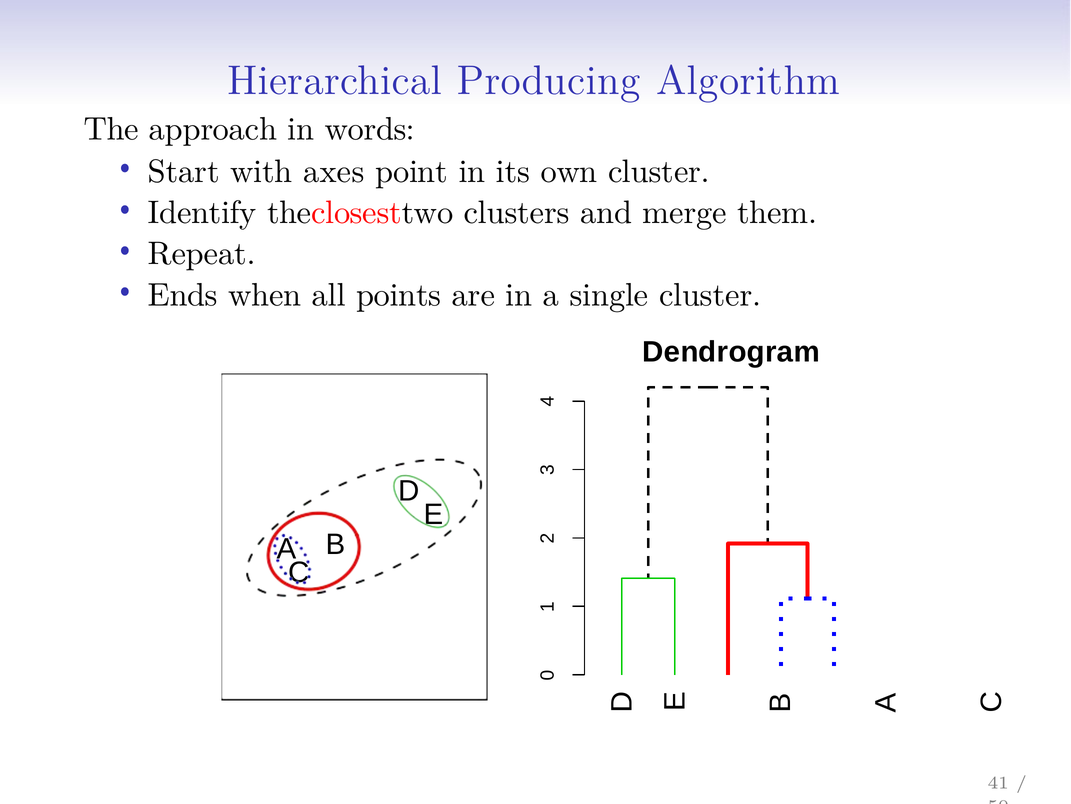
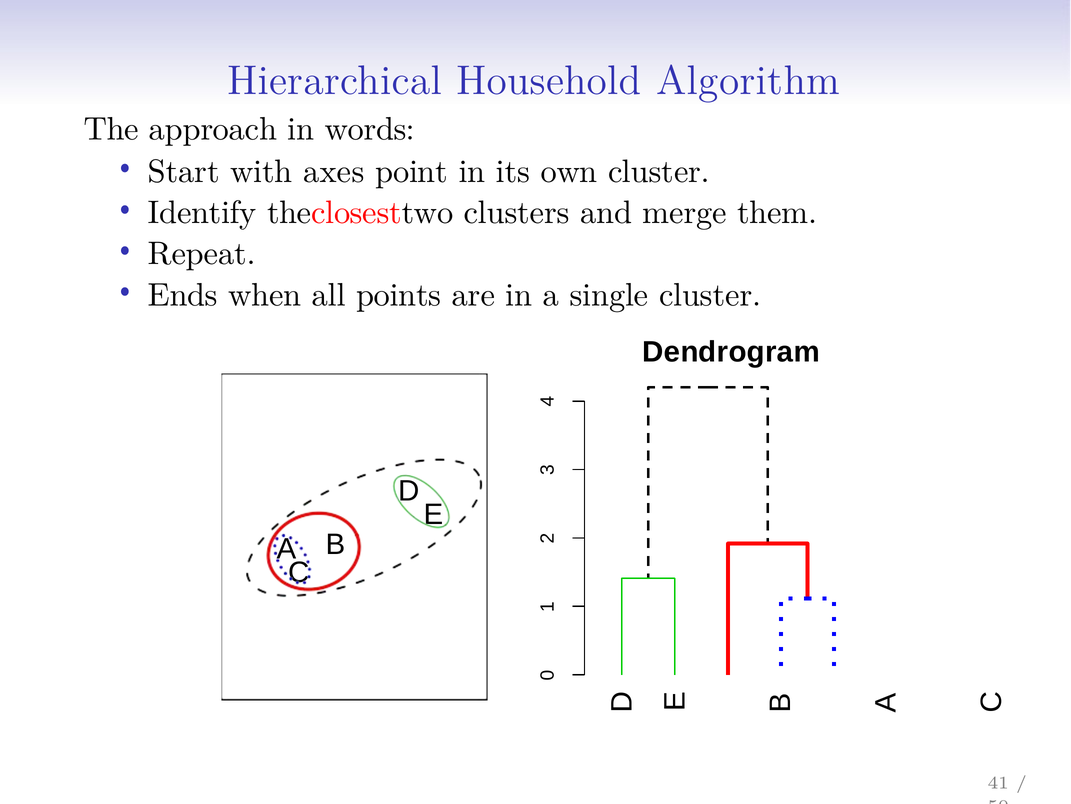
Producing: Producing -> Household
